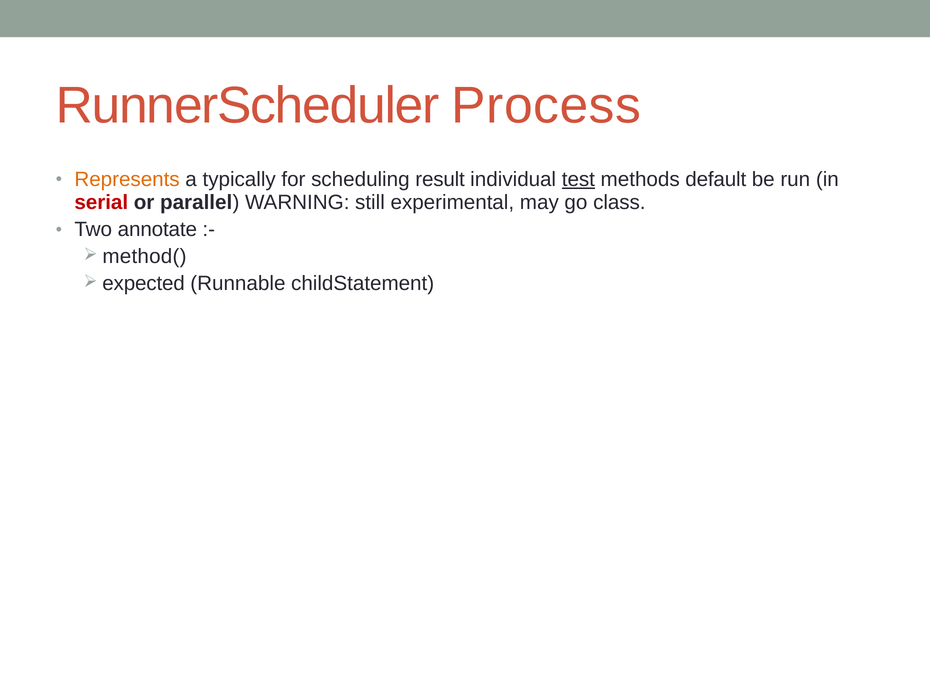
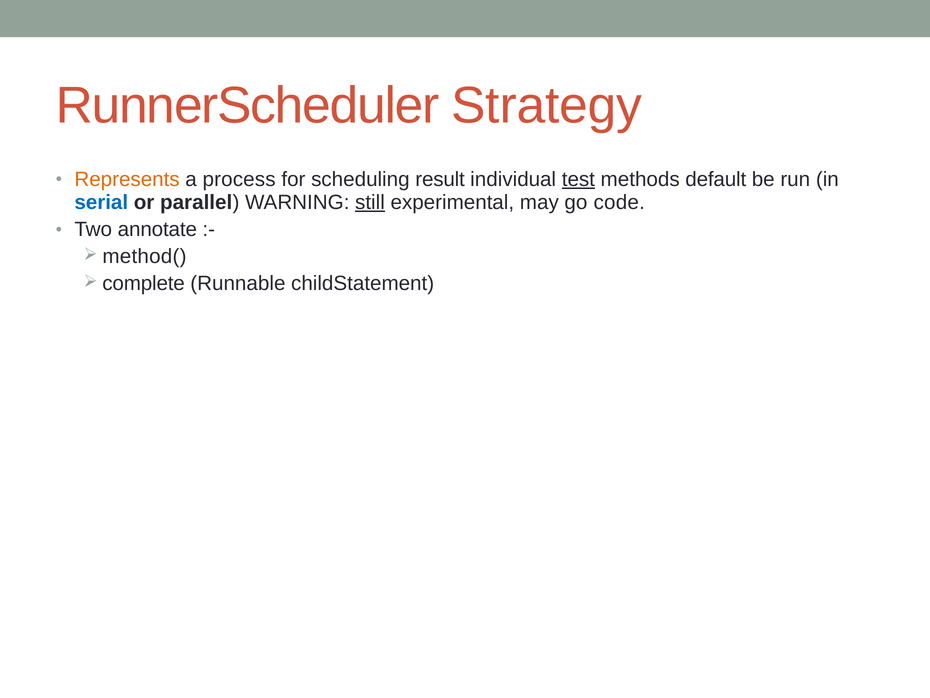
Process: Process -> Strategy
typically: typically -> process
serial colour: red -> blue
still underline: none -> present
class: class -> code
expected: expected -> complete
